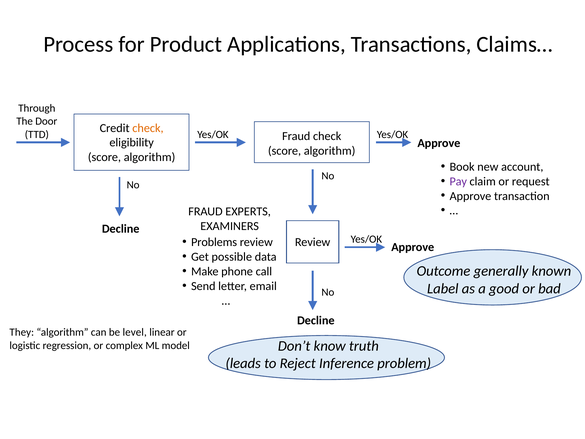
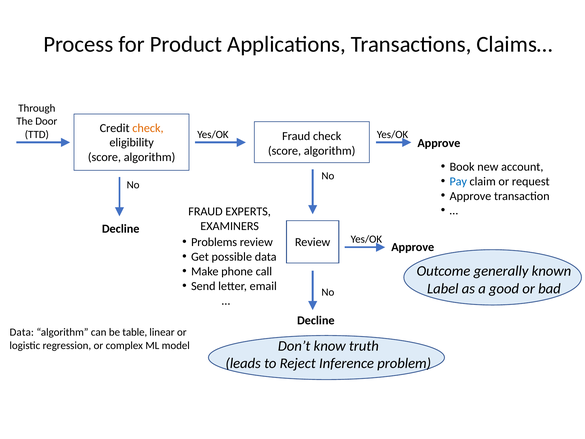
Pay colour: purple -> blue
They at (22, 332): They -> Data
level: level -> table
